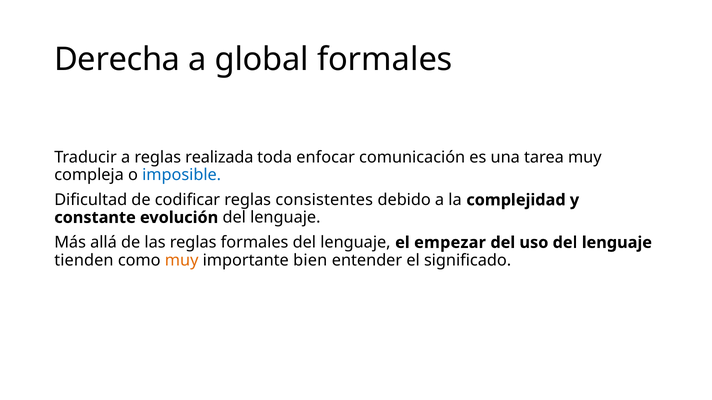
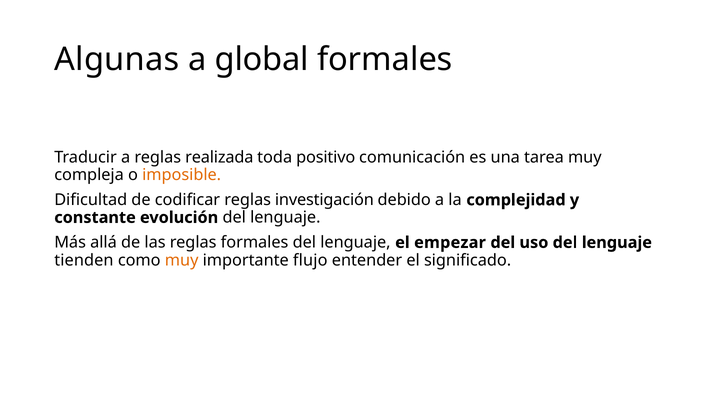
Derecha: Derecha -> Algunas
enfocar: enfocar -> positivo
imposible colour: blue -> orange
consistentes: consistentes -> investigación
bien: bien -> flujo
